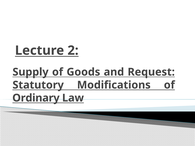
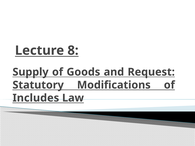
2: 2 -> 8
Ordinary: Ordinary -> Includes
